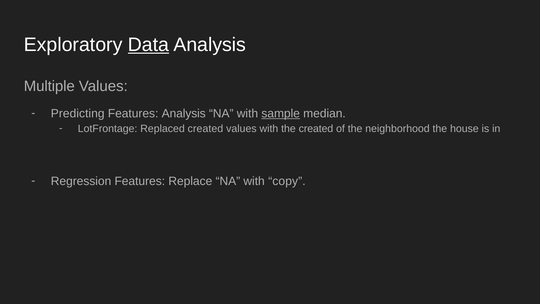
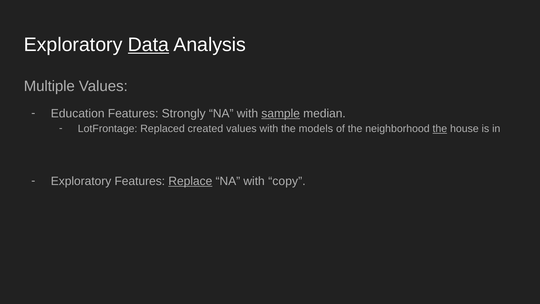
Predicting: Predicting -> Education
Features Analysis: Analysis -> Strongly
the created: created -> models
the at (440, 129) underline: none -> present
Regression at (81, 181): Regression -> Exploratory
Replace underline: none -> present
